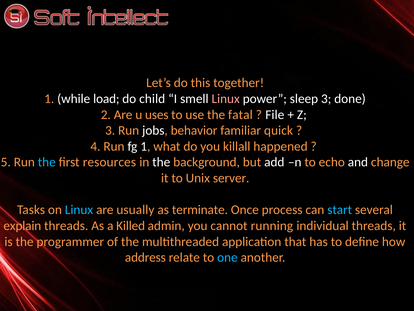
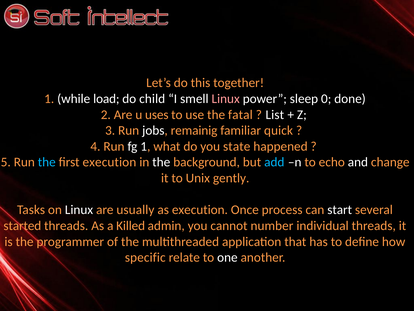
sleep 3: 3 -> 0
File: File -> List
behavior: behavior -> remainig
killall: killall -> state
first resources: resources -> execution
add colour: white -> light blue
server: server -> gently
Linux at (79, 210) colour: light blue -> white
as terminate: terminate -> execution
start colour: light blue -> white
explain: explain -> started
running: running -> number
address: address -> specific
one colour: light blue -> white
